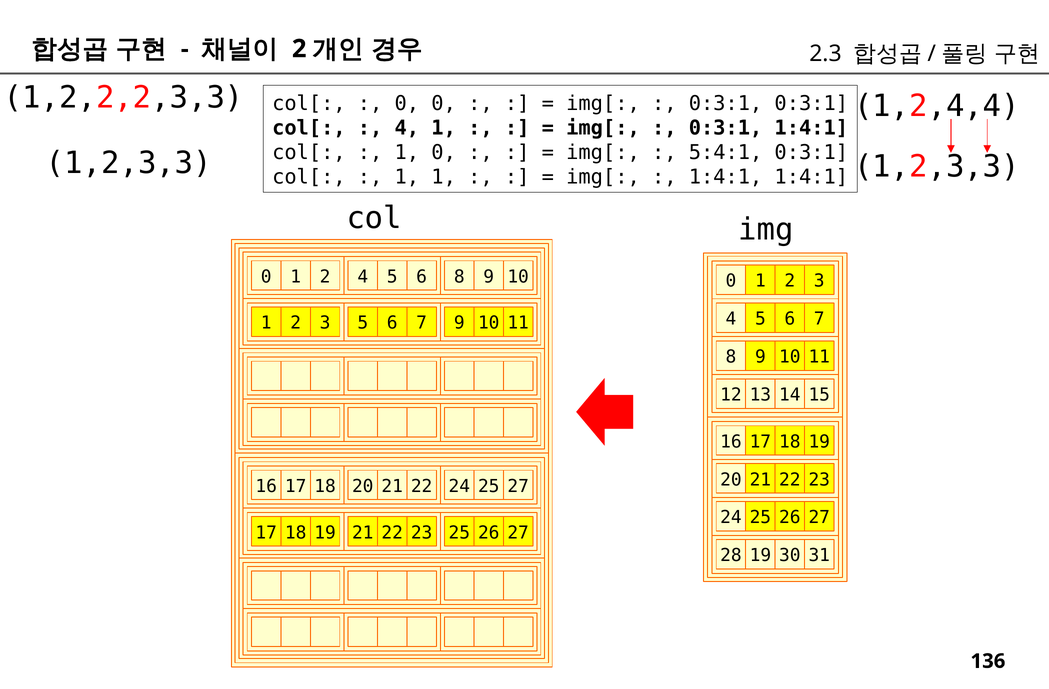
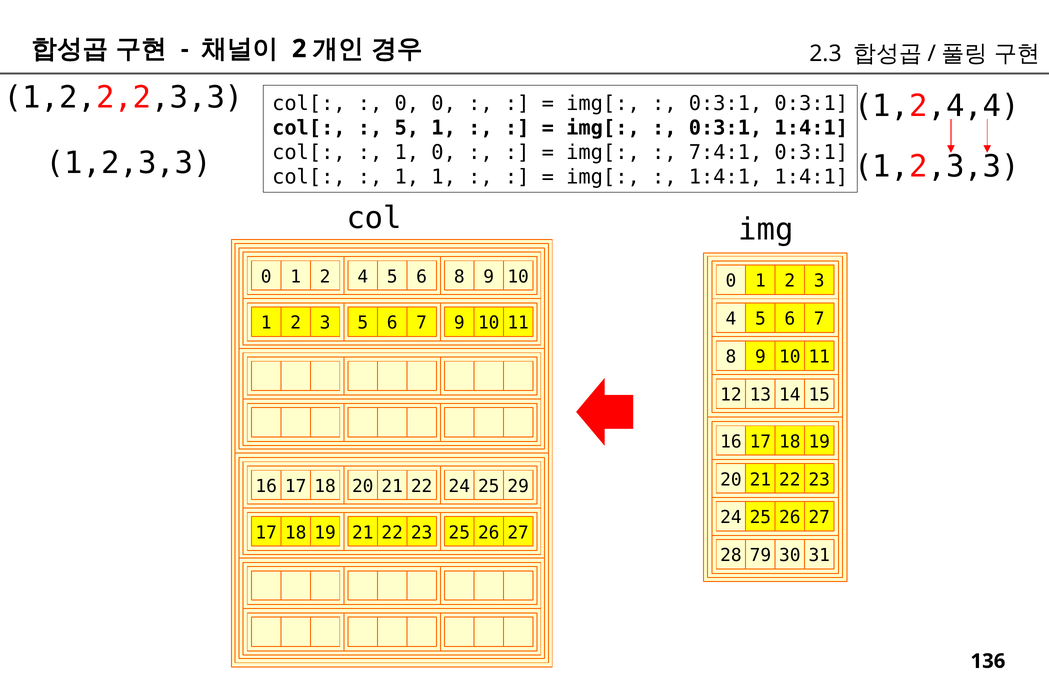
4 at (407, 128): 4 -> 5
5:4:1: 5:4:1 -> 7:4:1
25 27: 27 -> 29
28 19: 19 -> 79
